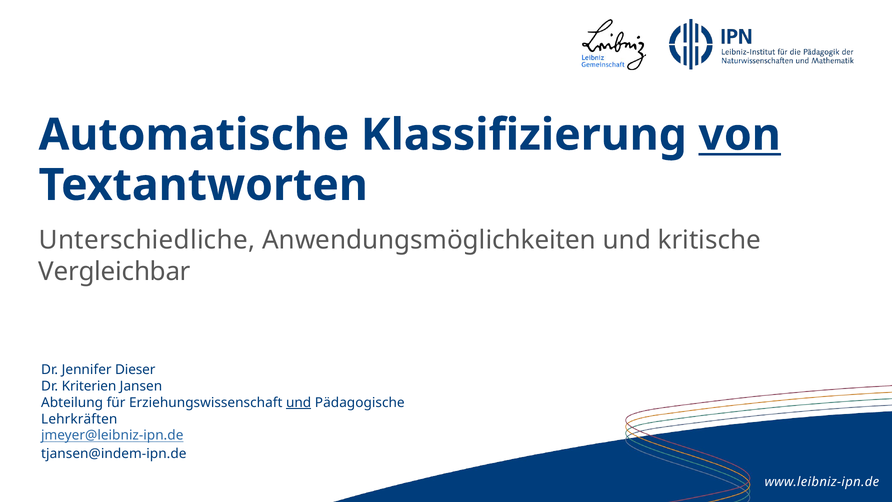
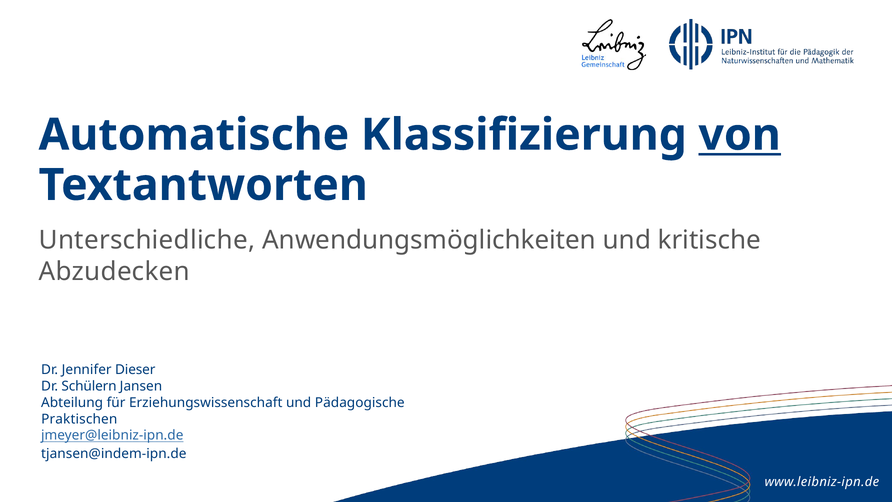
Vergleichbar: Vergleichbar -> Abzudecken
Kriterien: Kriterien -> Schülern
und at (299, 403) underline: present -> none
Lehrkräften: Lehrkräften -> Praktischen
